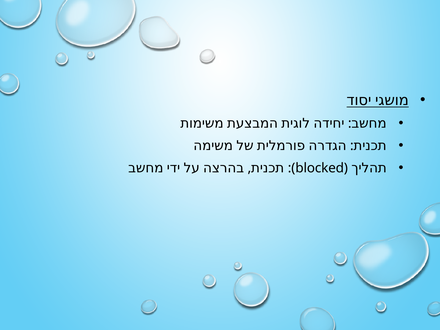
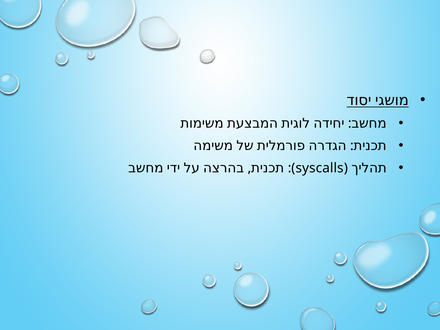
blocked: blocked -> syscalls
